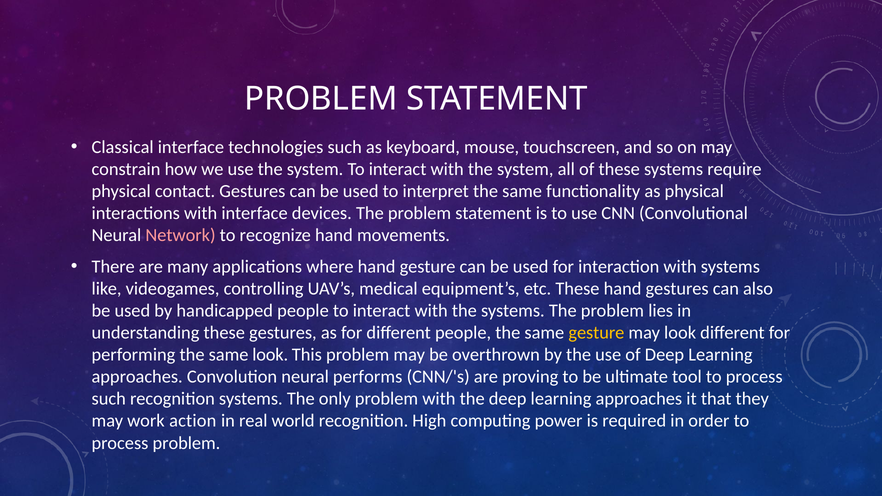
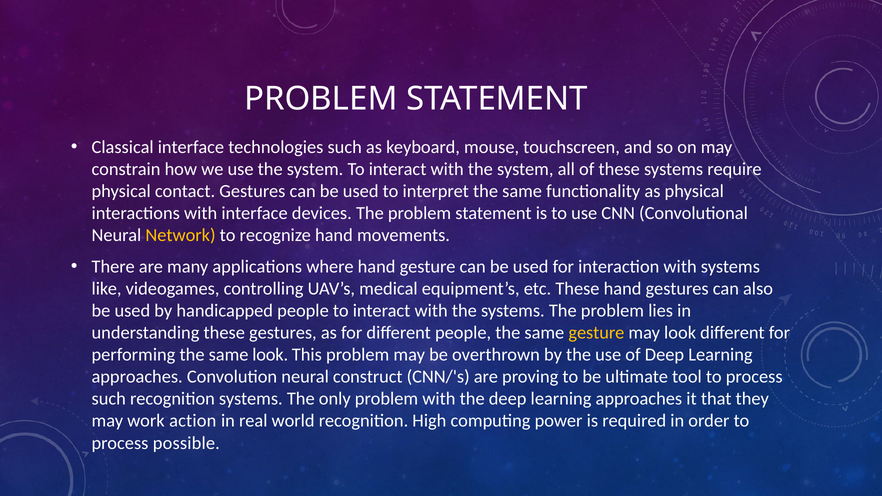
Network colour: pink -> yellow
performs: performs -> construct
process problem: problem -> possible
